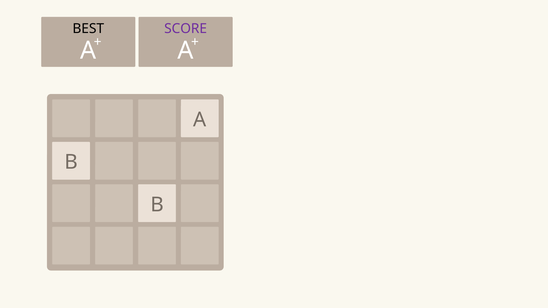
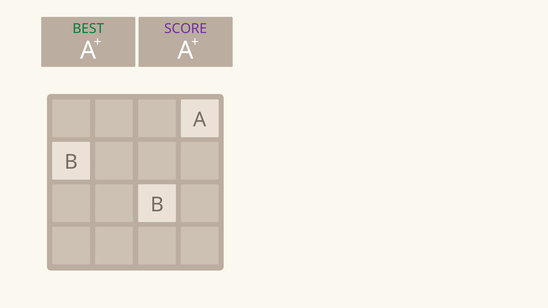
BEST colour: black -> green
